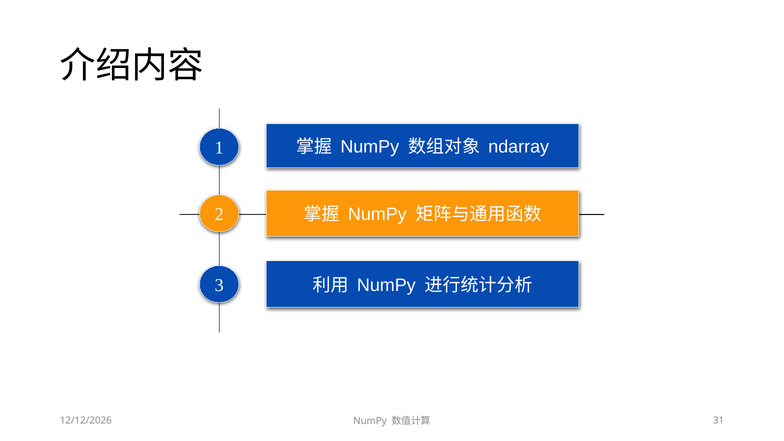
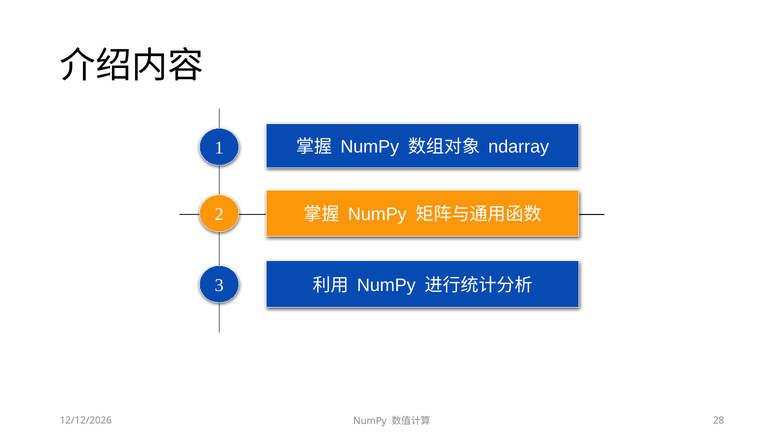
31: 31 -> 28
